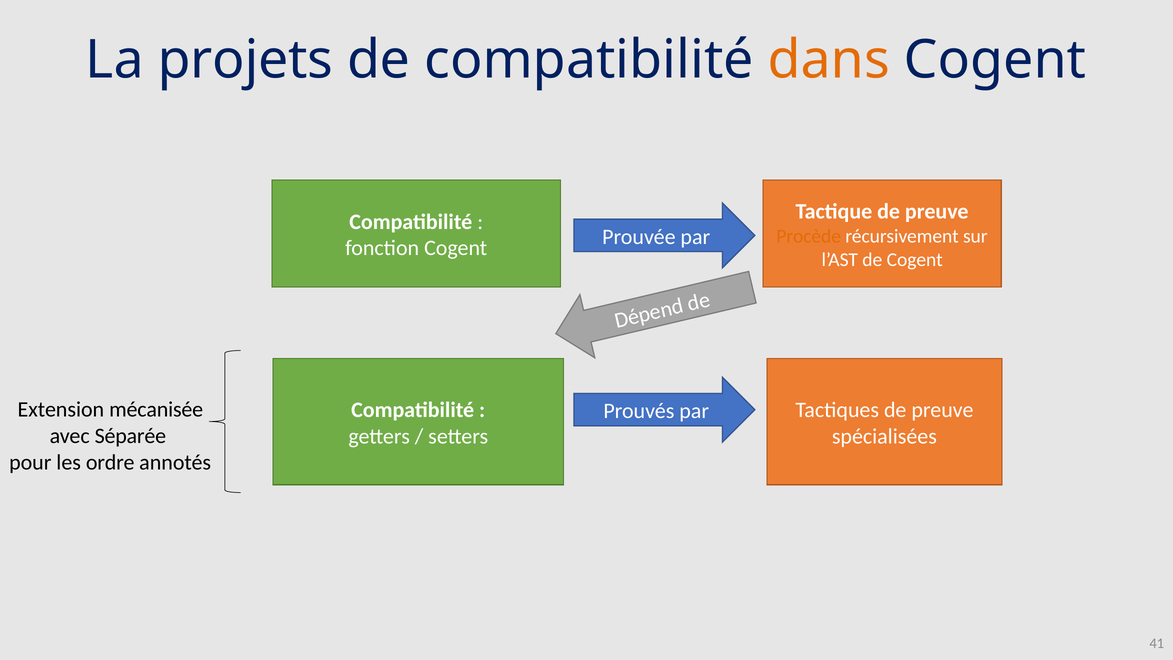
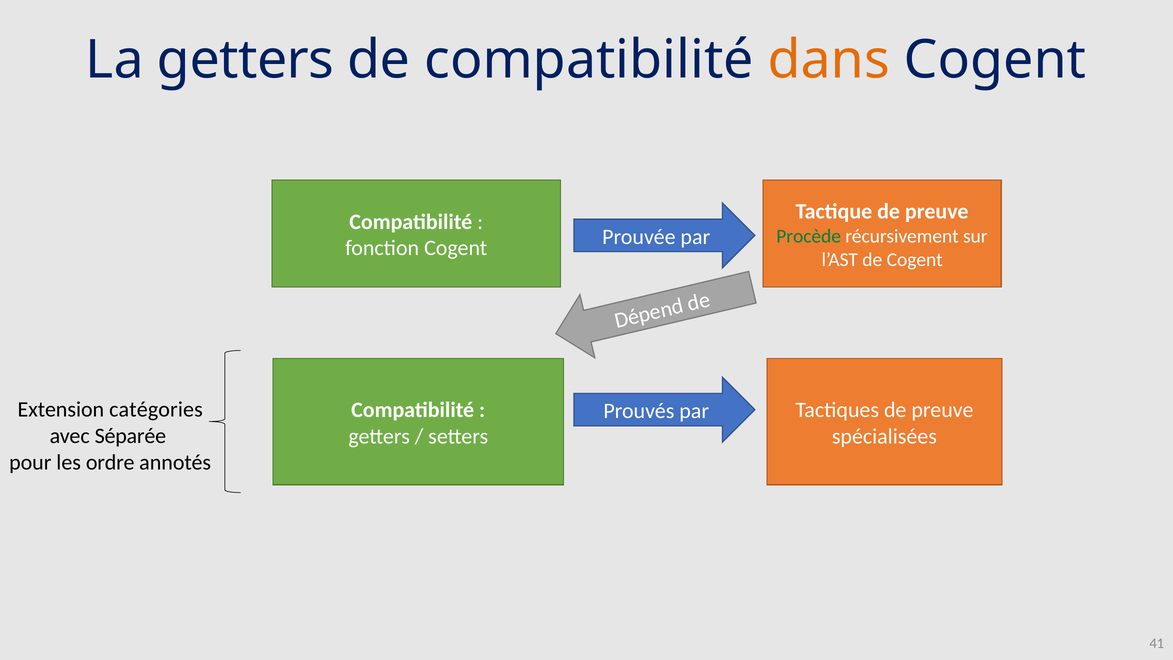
La projets: projets -> getters
Procède colour: orange -> green
mécanisée: mécanisée -> catégories
